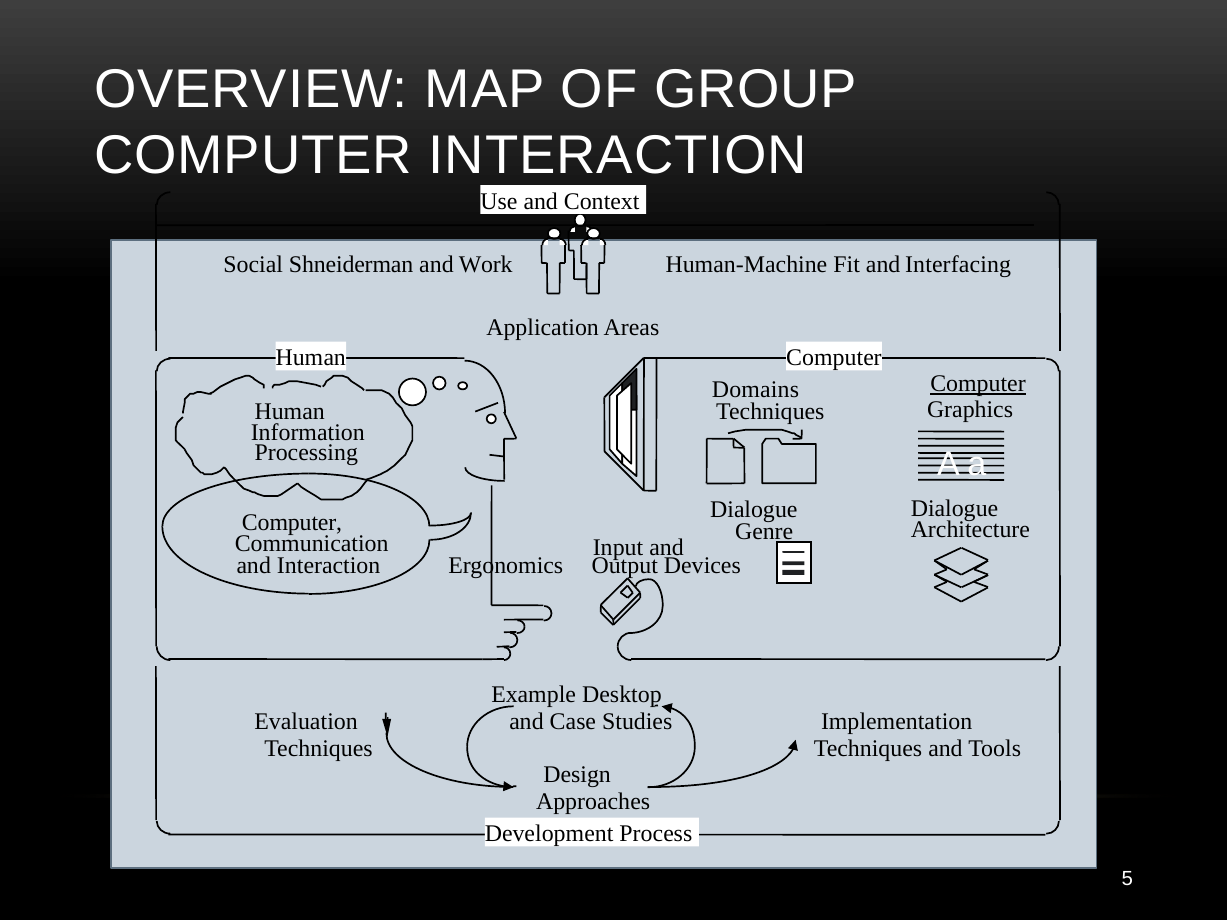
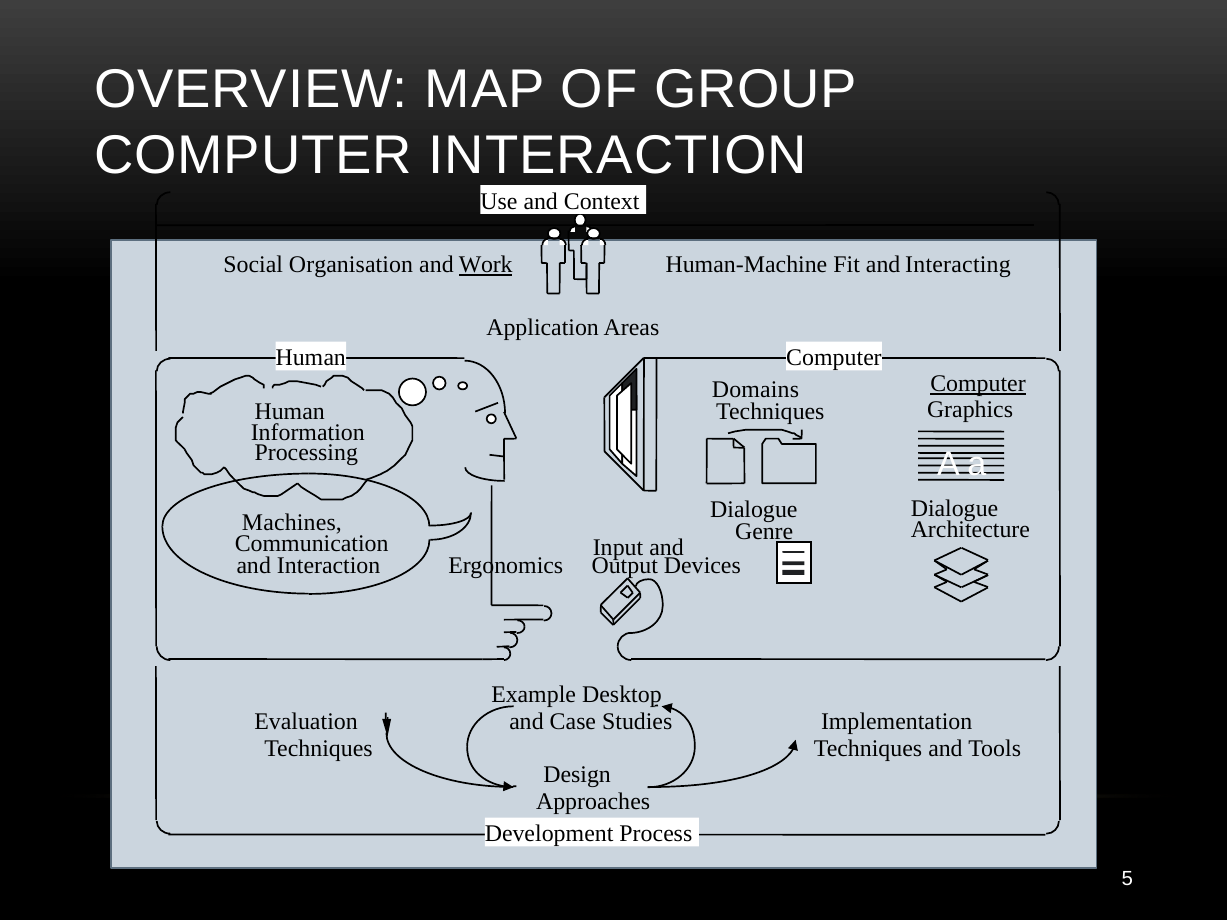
Shneiderman: Shneiderman -> Organisation
Work underline: none -> present
Interfacing: Interfacing -> Interacting
Computer at (292, 523): Computer -> Machines
